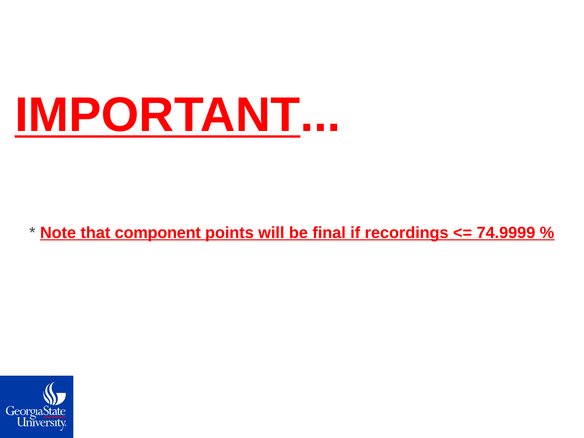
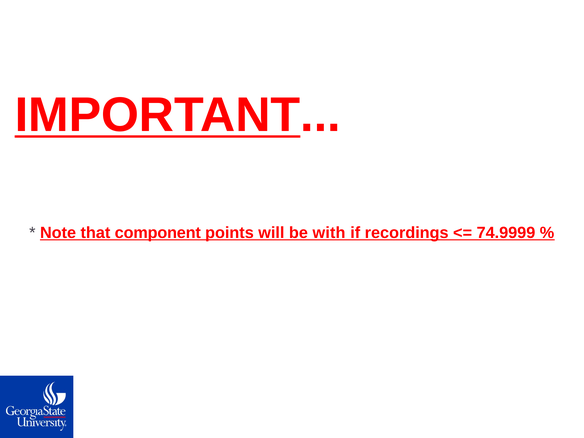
final: final -> with
